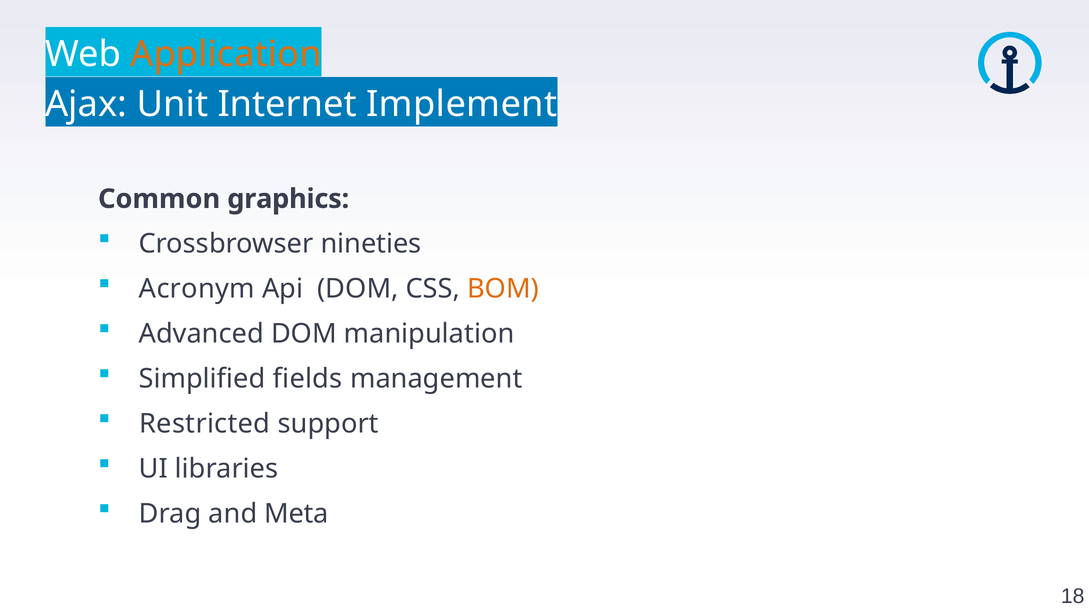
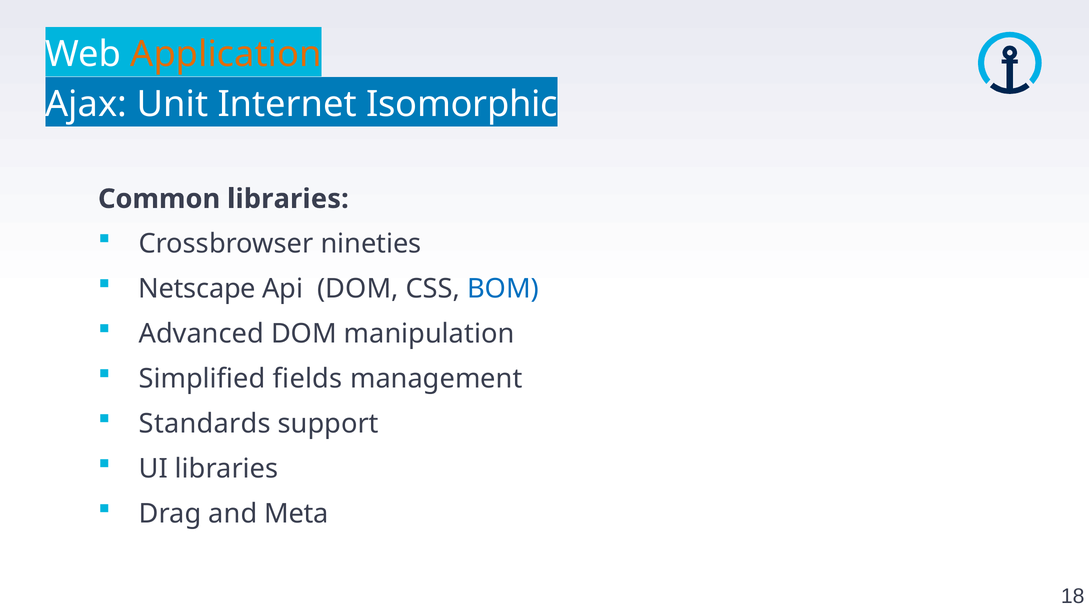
Implement: Implement -> Isomorphic
Common graphics: graphics -> libraries
Acronym: Acronym -> Netscape
BOM colour: orange -> blue
Restricted: Restricted -> Standards
